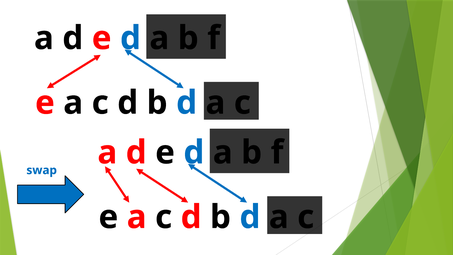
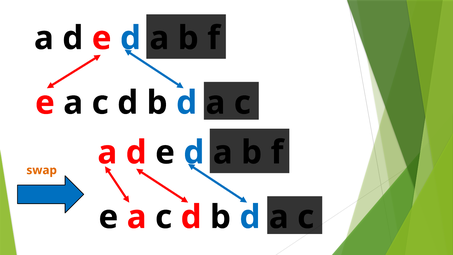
swap colour: blue -> orange
